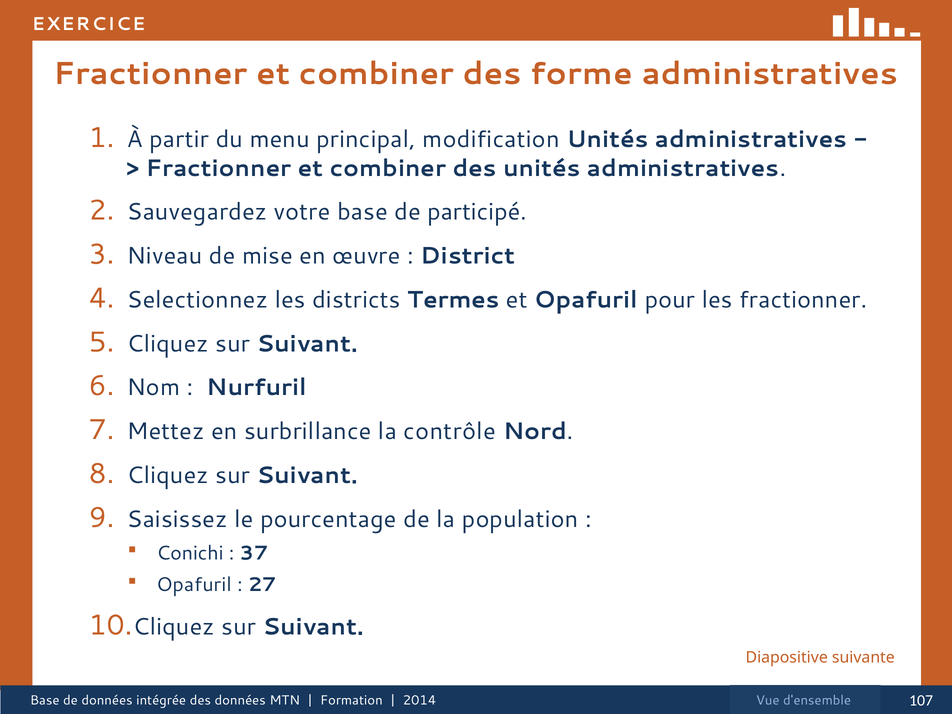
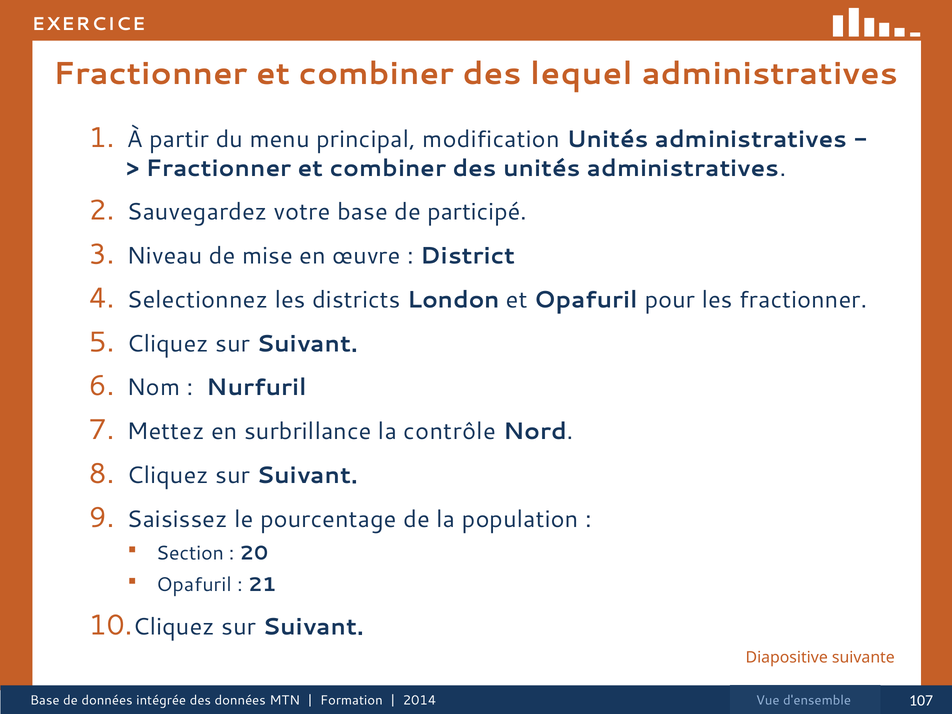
forme: forme -> lequel
Termes: Termes -> London
Conichi: Conichi -> Section
37: 37 -> 20
27: 27 -> 21
